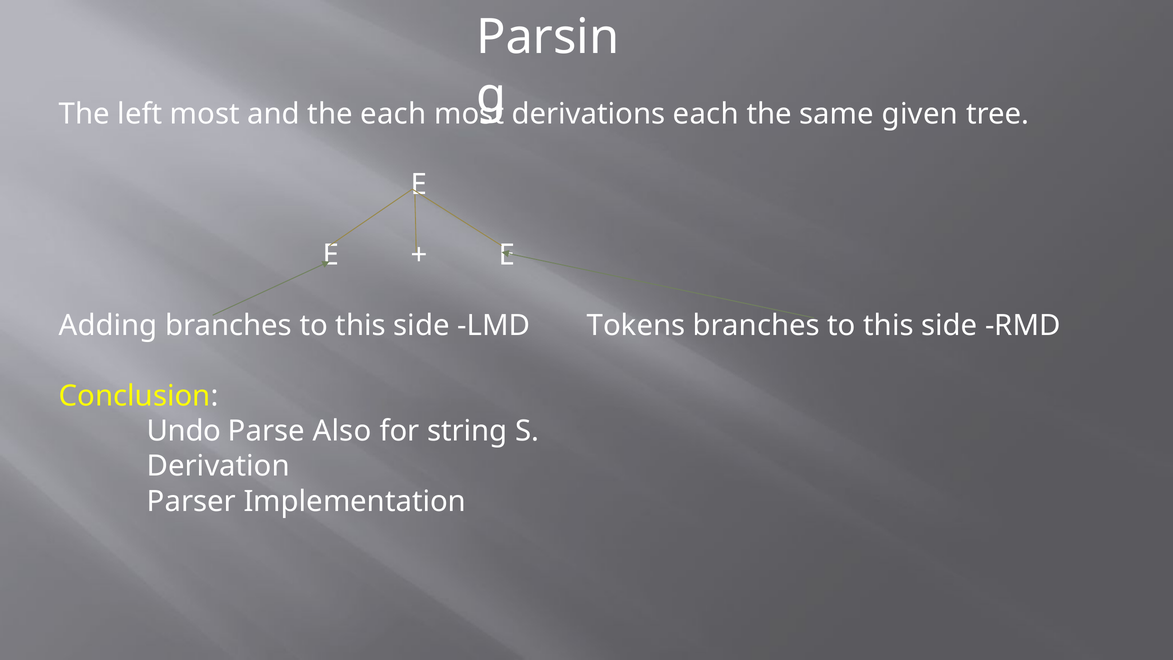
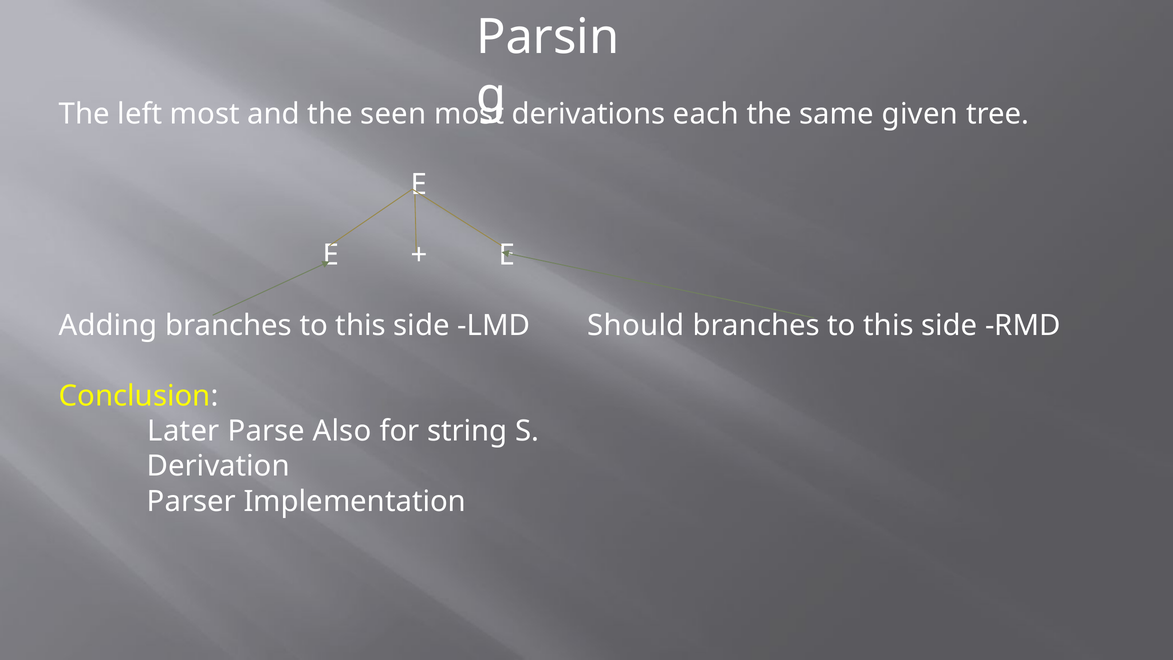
the each: each -> seen
Tokens: Tokens -> Should
Undo: Undo -> Later
